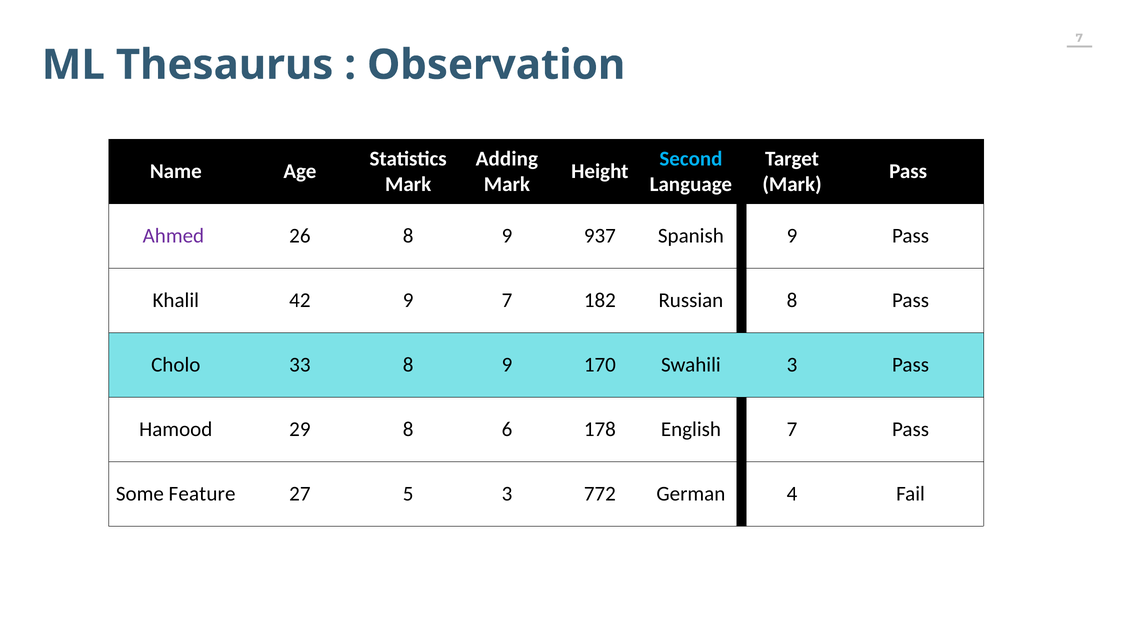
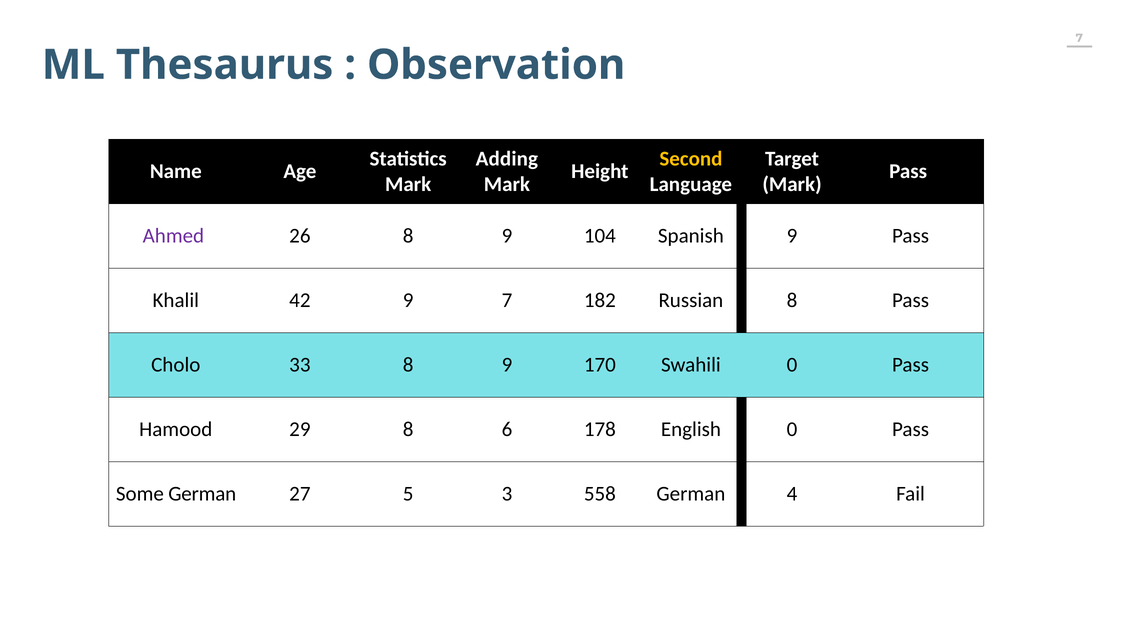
Second colour: light blue -> yellow
937: 937 -> 104
Swahili 3: 3 -> 0
English 7: 7 -> 0
Some Feature: Feature -> German
772: 772 -> 558
